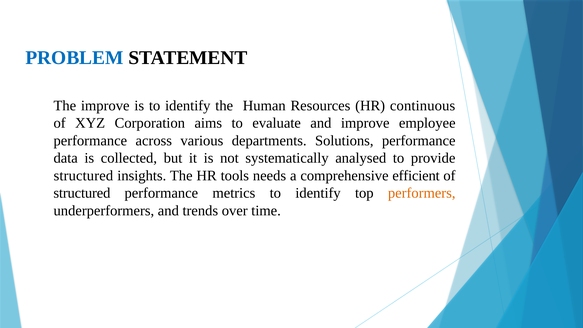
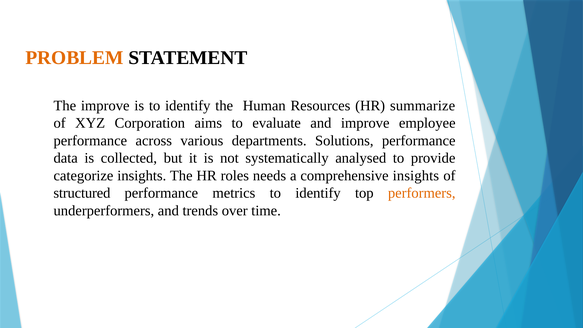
PROBLEM colour: blue -> orange
continuous: continuous -> summarize
structured at (83, 176): structured -> categorize
tools: tools -> roles
comprehensive efficient: efficient -> insights
